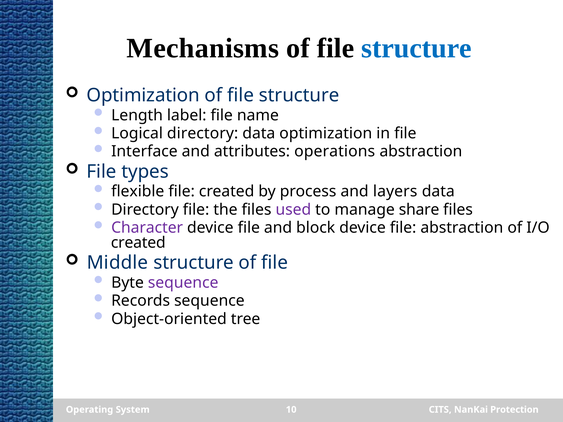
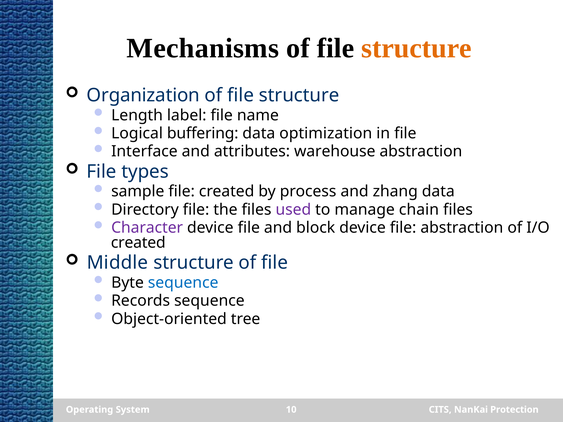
structure at (416, 48) colour: blue -> orange
Optimization at (143, 95): Optimization -> Organization
Logical directory: directory -> buffering
operations: operations -> warehouse
flexible: flexible -> sample
layers: layers -> zhang
share: share -> chain
sequence at (183, 283) colour: purple -> blue
